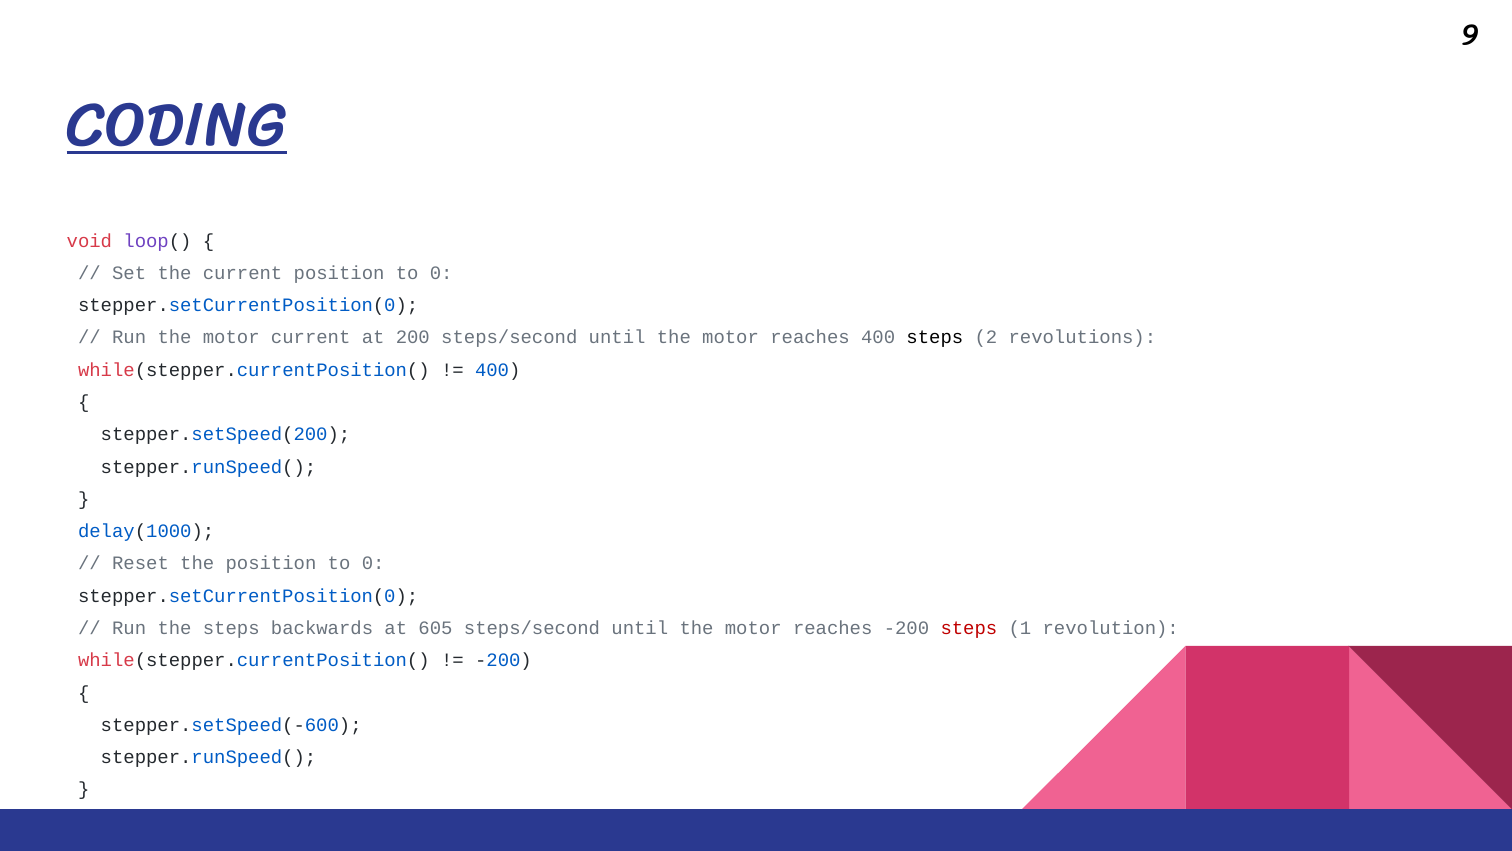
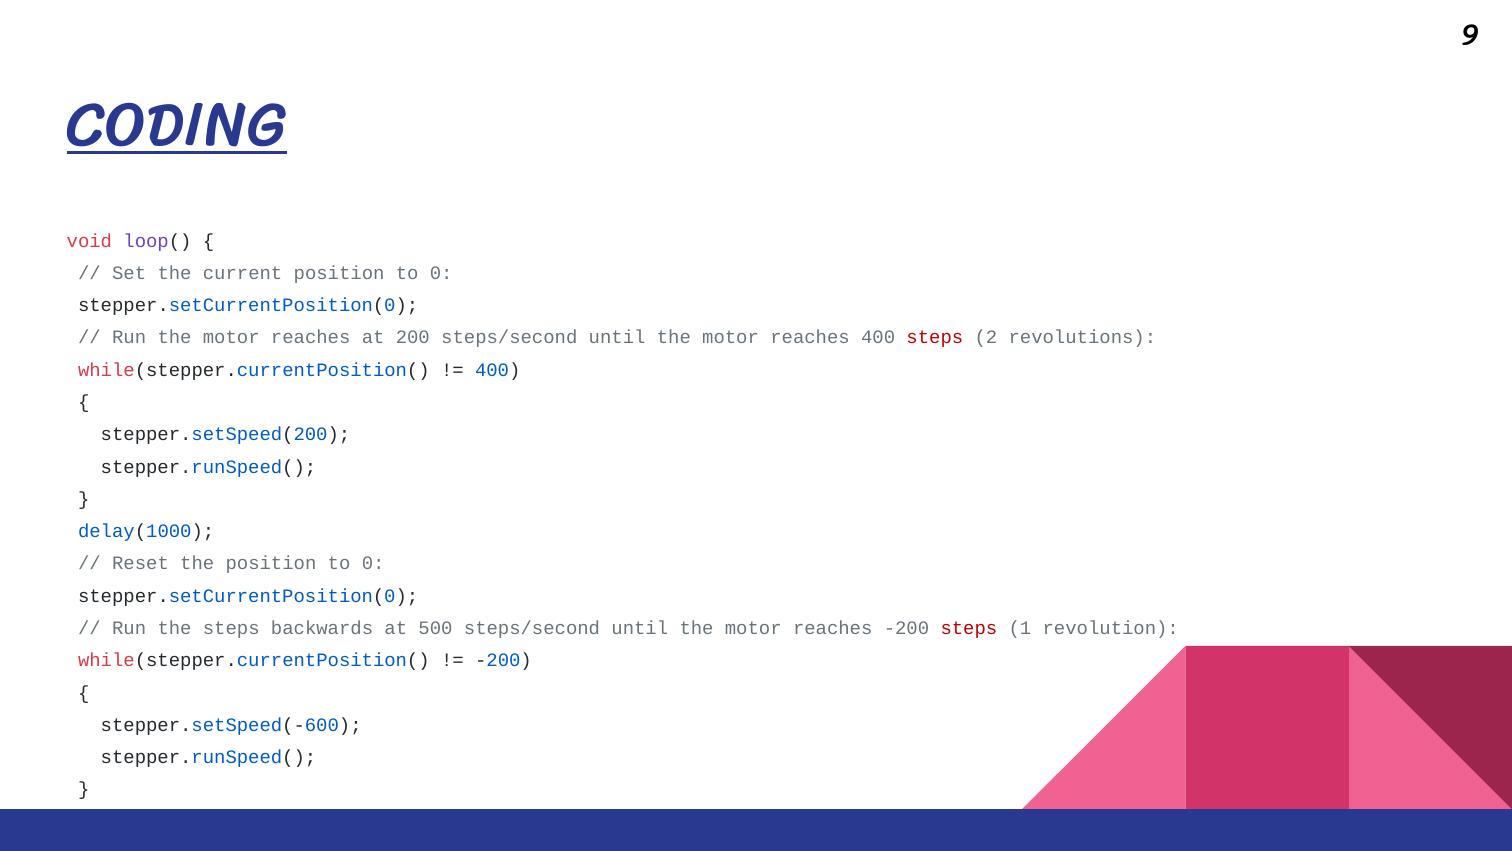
Run the motor current: current -> reaches
steps at (935, 337) colour: black -> red
605: 605 -> 500
